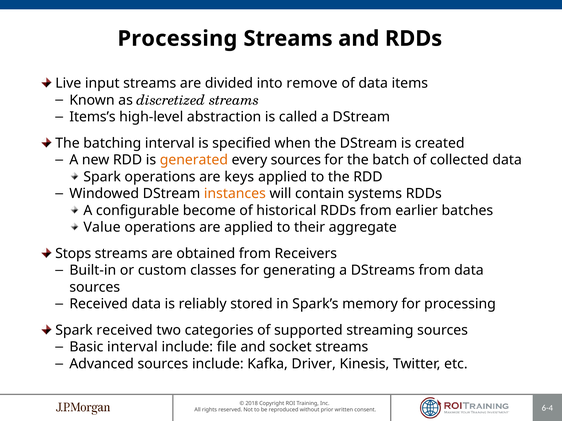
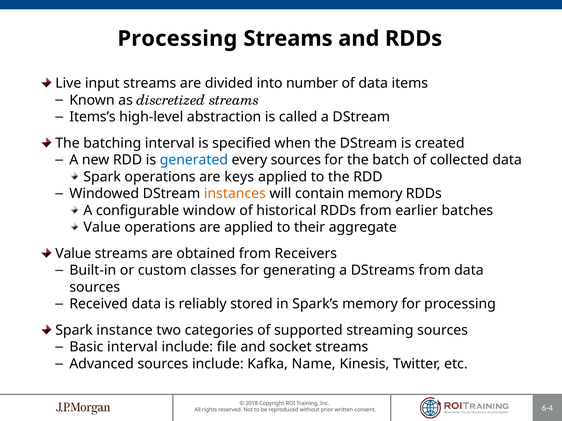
remove: remove -> number
generated colour: orange -> blue
contain systems: systems -> memory
become: become -> window
Stops at (73, 254): Stops -> Value
Spark received: received -> instance
Driver: Driver -> Name
